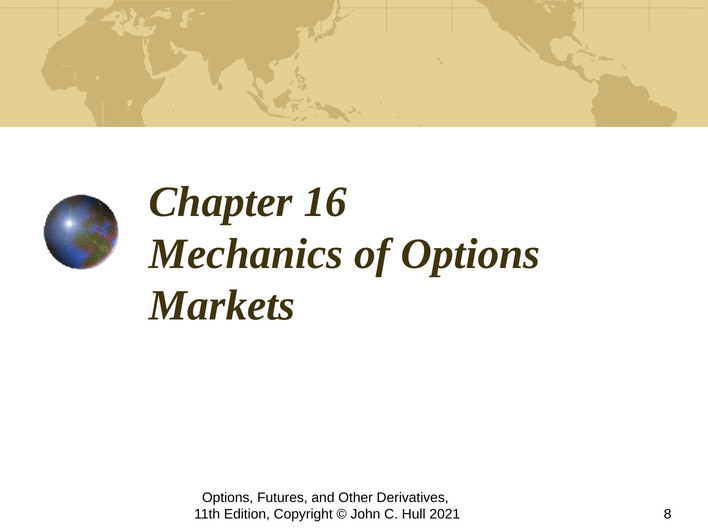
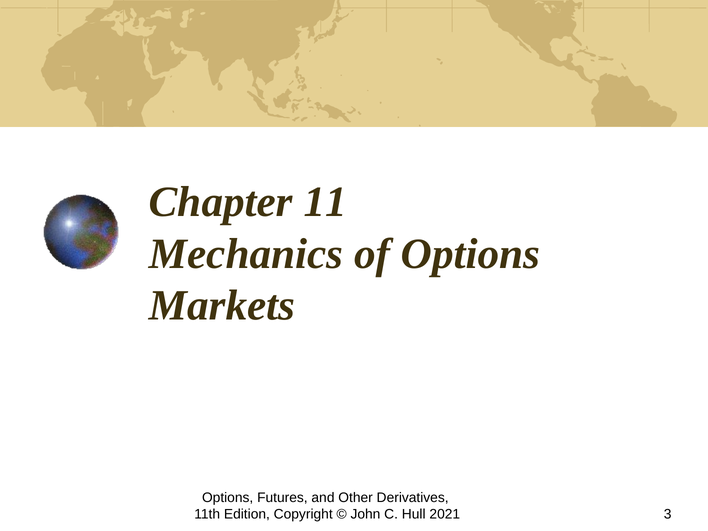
16: 16 -> 11
8: 8 -> 3
